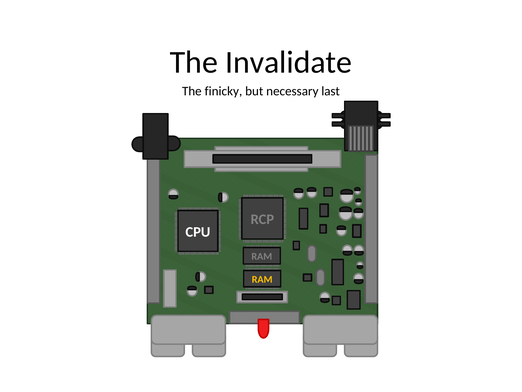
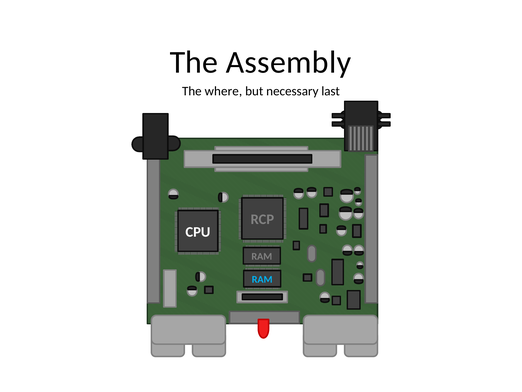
Invalidate: Invalidate -> Assembly
finicky: finicky -> where
RAM at (262, 279) colour: yellow -> light blue
